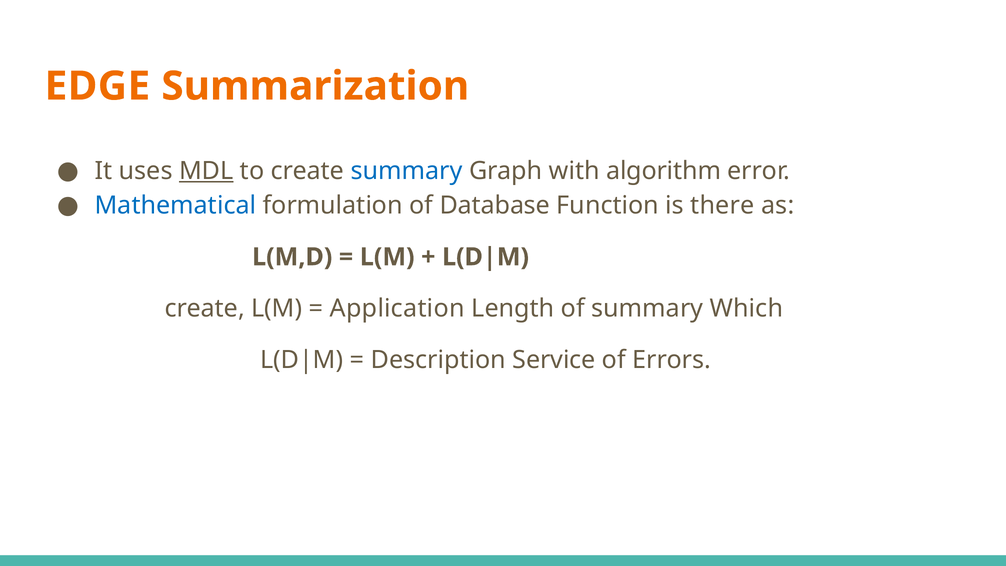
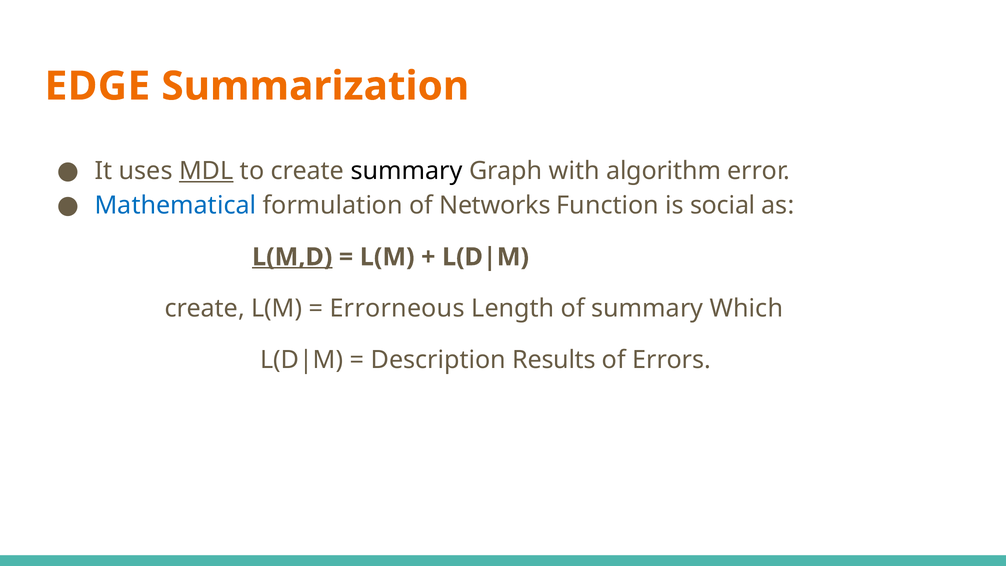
summary at (407, 171) colour: blue -> black
Database: Database -> Networks
there: there -> social
L(M,D underline: none -> present
Application: Application -> Errorneous
Service: Service -> Results
